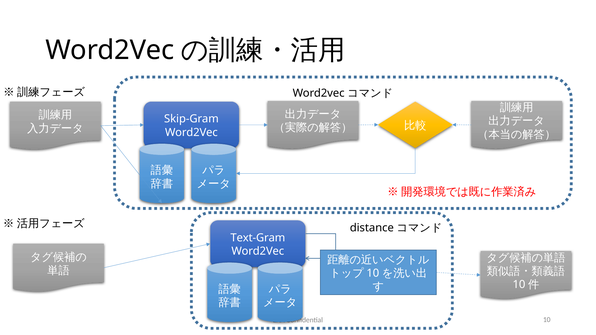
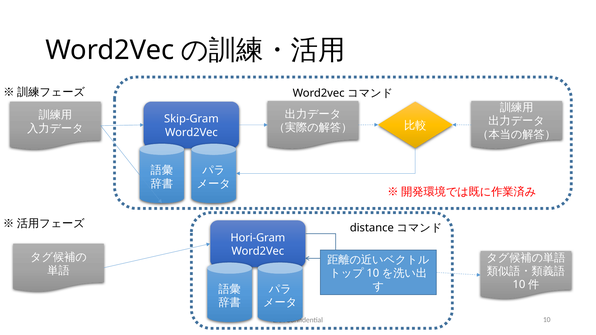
Text-Gram: Text-Gram -> Hori-Gram
